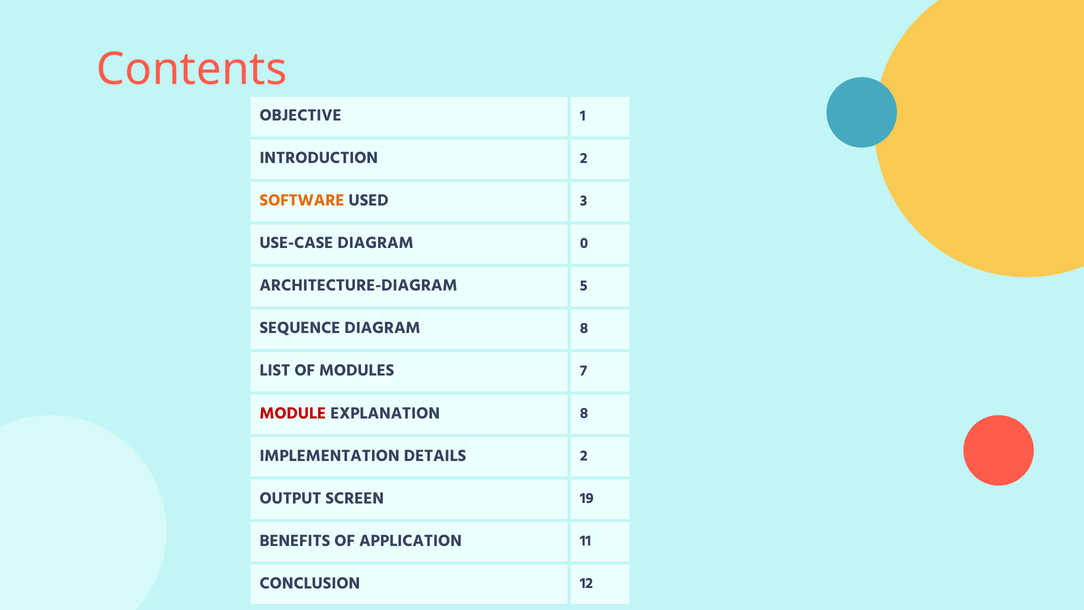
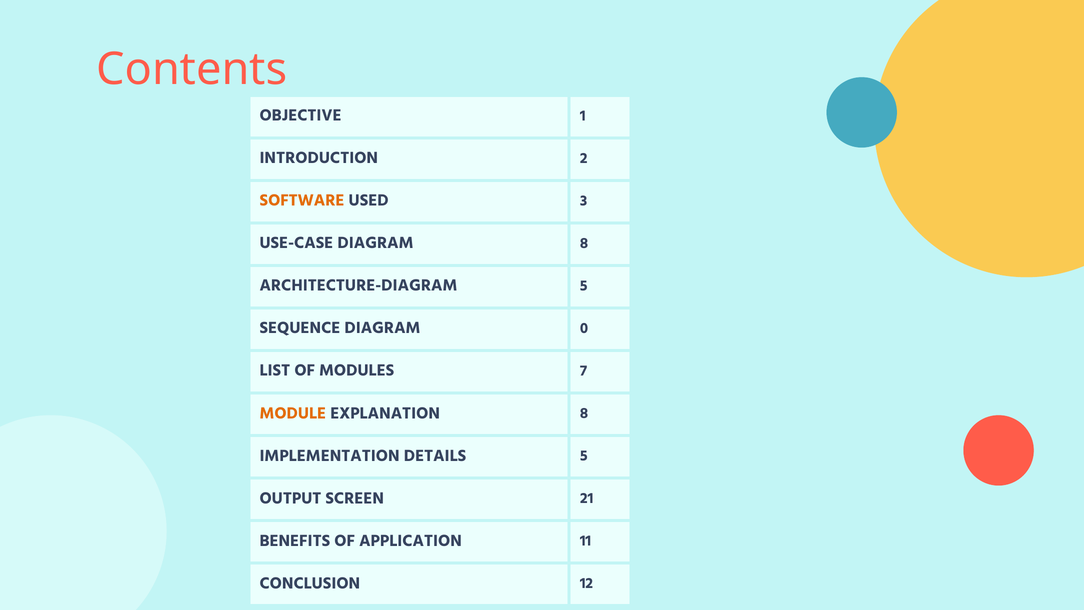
DIAGRAM 0: 0 -> 8
DIAGRAM 8: 8 -> 0
MODULE colour: red -> orange
DETAILS 2: 2 -> 5
19: 19 -> 21
